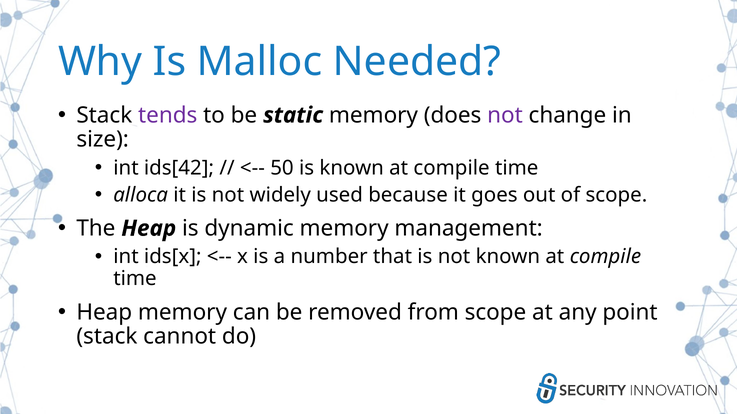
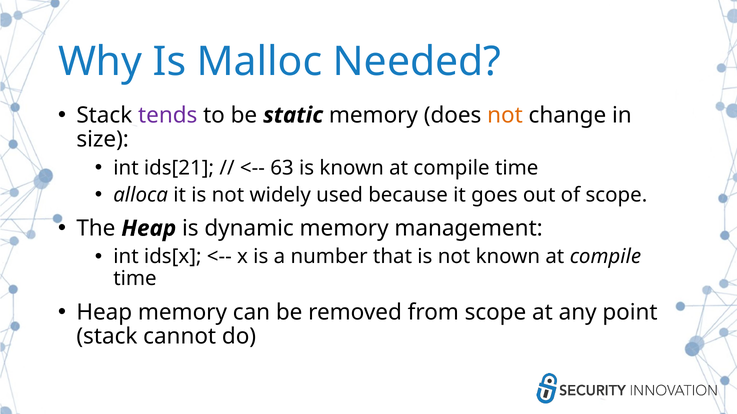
not at (505, 115) colour: purple -> orange
ids[42: ids[42 -> ids[21
50: 50 -> 63
